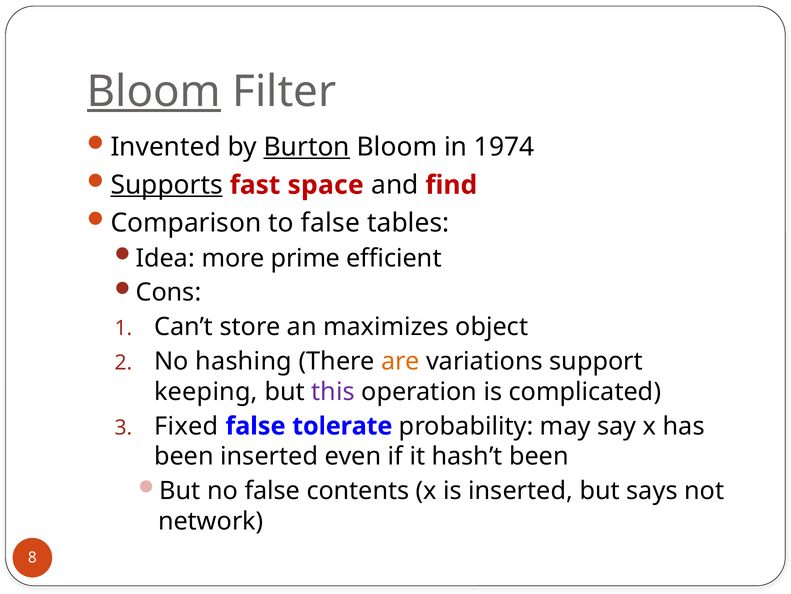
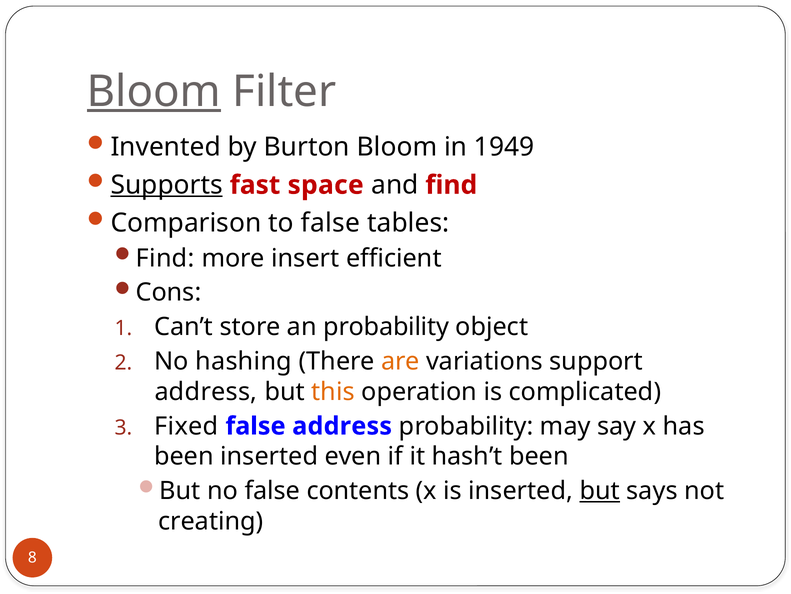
Burton underline: present -> none
1974: 1974 -> 1949
Idea at (165, 258): Idea -> Find
prime: prime -> insert
an maximizes: maximizes -> probability
keeping at (206, 391): keeping -> address
this colour: purple -> orange
false tolerate: tolerate -> address
but at (600, 490) underline: none -> present
network: network -> creating
